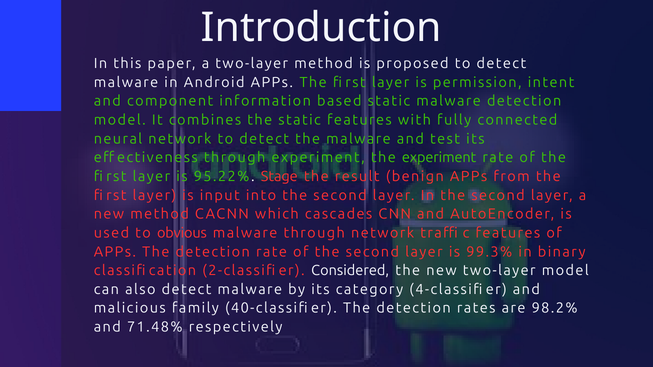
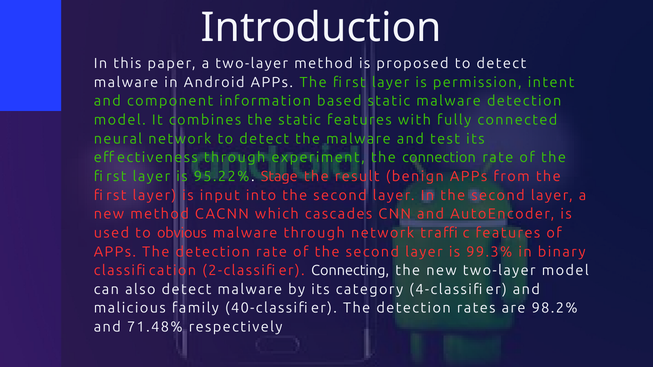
the experiment: experiment -> connection
Considered: Considered -> Connecting
